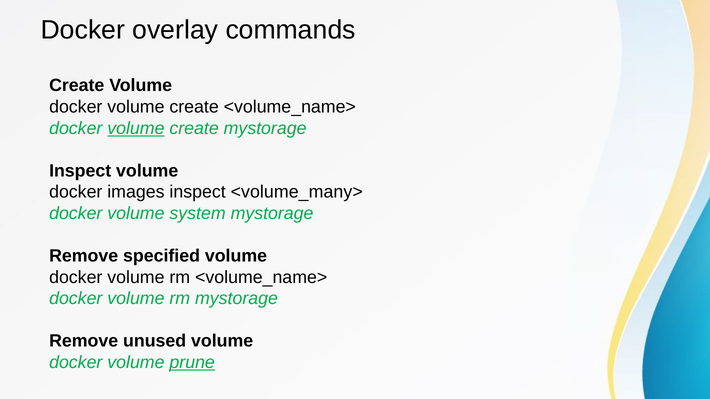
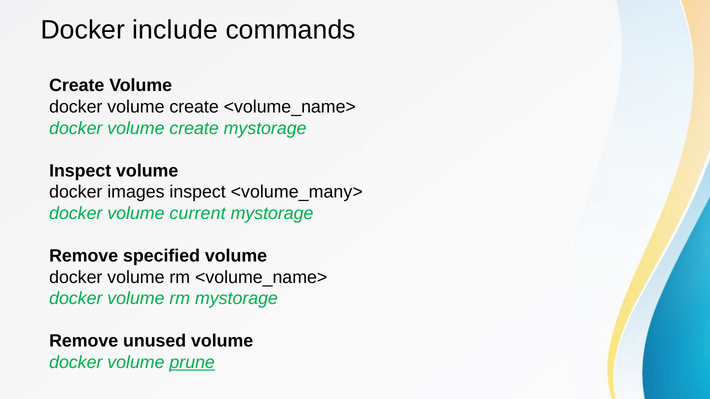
overlay: overlay -> include
volume at (136, 128) underline: present -> none
system: system -> current
